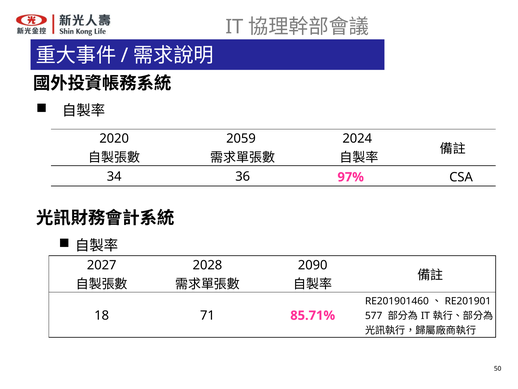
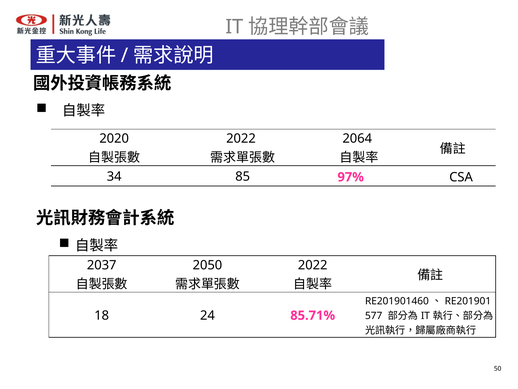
2059 at (241, 139): 2059 -> 2022
2024: 2024 -> 2064
36: 36 -> 85
2027: 2027 -> 2037
2028: 2028 -> 2050
2090 at (313, 265): 2090 -> 2022
71: 71 -> 24
